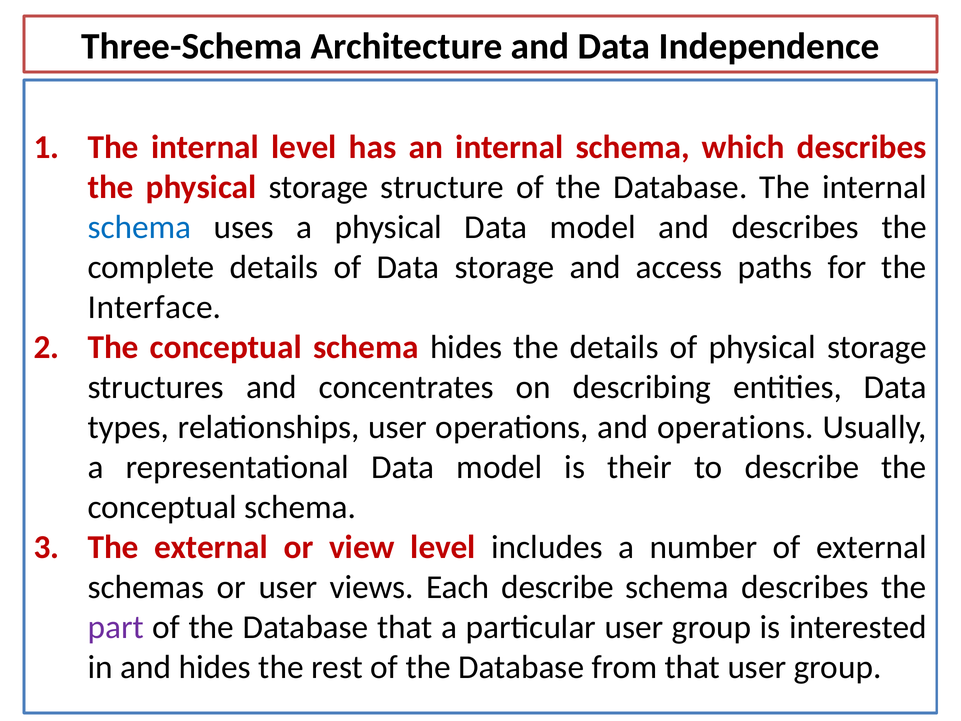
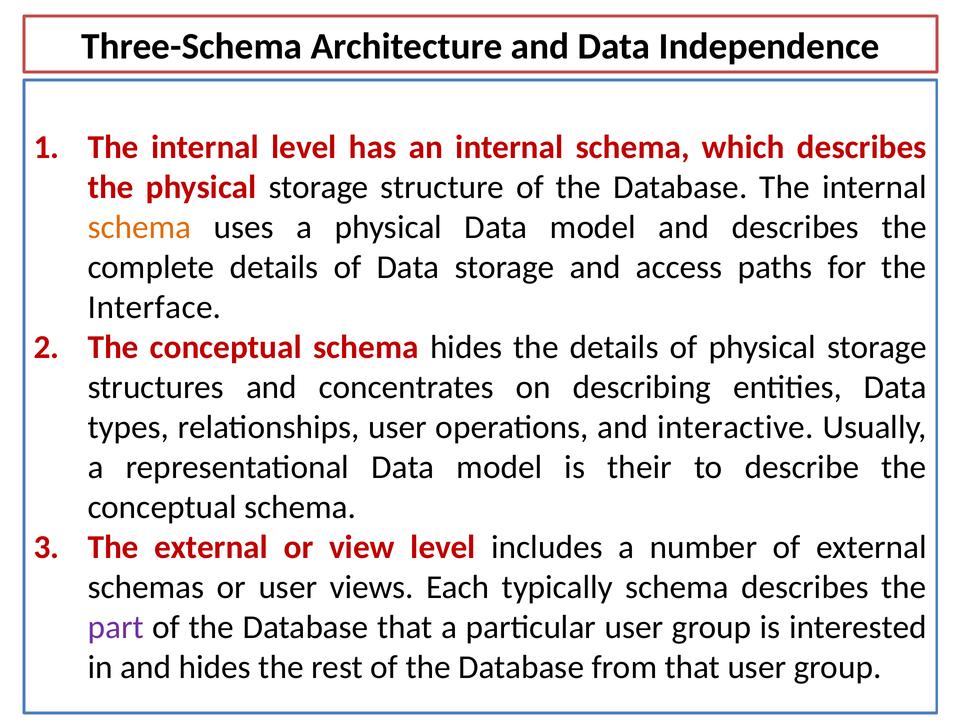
schema at (140, 227) colour: blue -> orange
and operations: operations -> interactive
Each describe: describe -> typically
